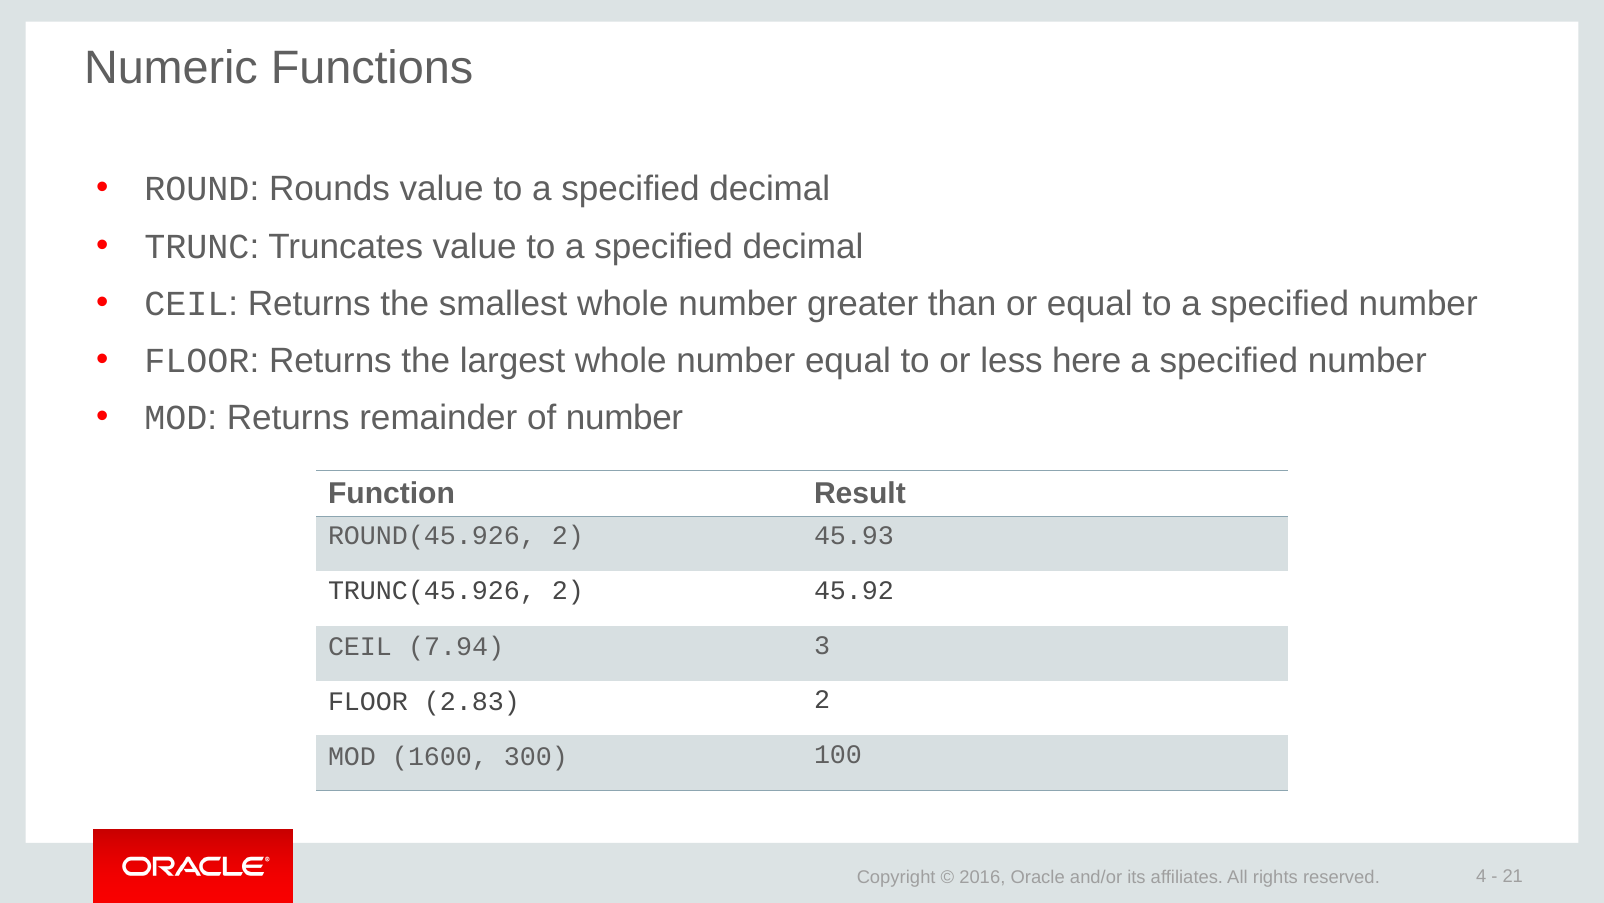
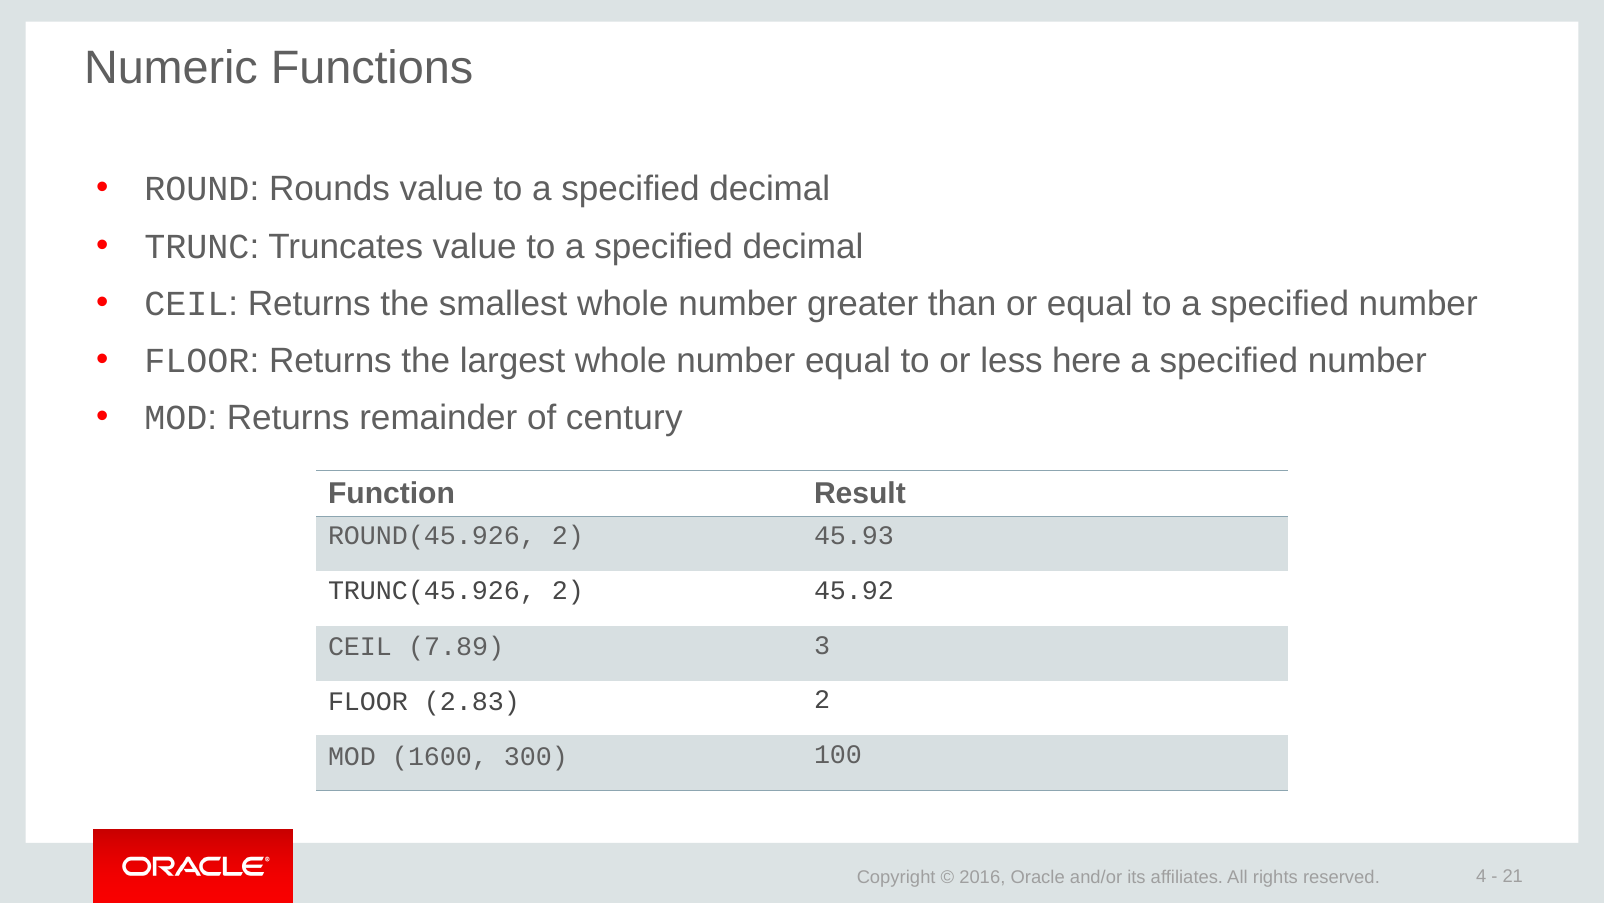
of number: number -> century
7.94: 7.94 -> 7.89
